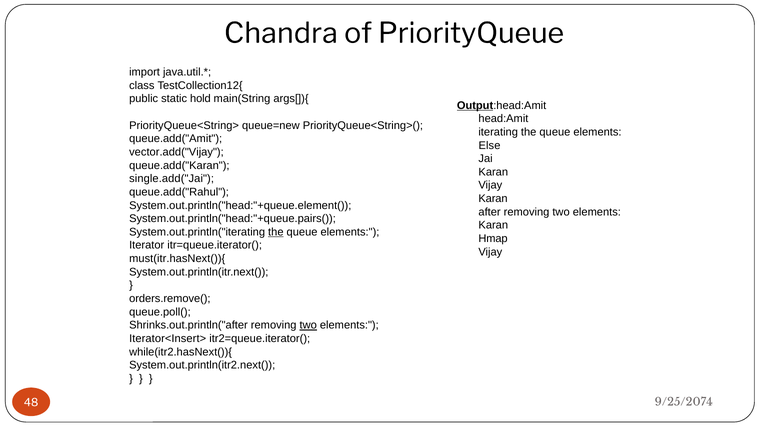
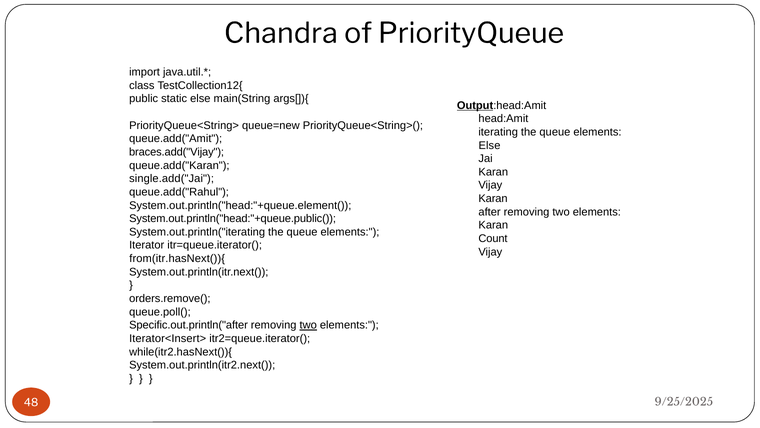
static hold: hold -> else
vector.add("Vijay: vector.add("Vijay -> braces.add("Vijay
System.out.println("head:"+queue.pairs(: System.out.println("head:"+queue.pairs( -> System.out.println("head:"+queue.public(
the at (276, 232) underline: present -> none
Hmap: Hmap -> Count
must(itr.hasNext()){: must(itr.hasNext()){ -> from(itr.hasNext()){
Shrinks.out.println("after: Shrinks.out.println("after -> Specific.out.println("after
9/25/2074: 9/25/2074 -> 9/25/2025
